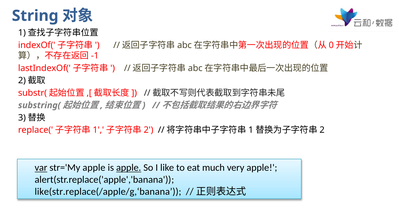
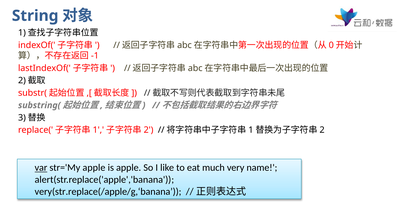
apple at (129, 168) underline: present -> none
very apple: apple -> name
like(str.replace(/apple/g,‘banana: like(str.replace(/apple/g,‘banana -> very(str.replace(/apple/g,‘banana
